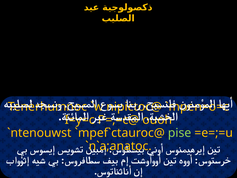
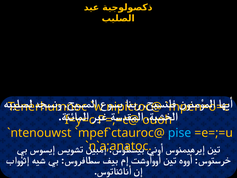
pise colour: light green -> light blue
